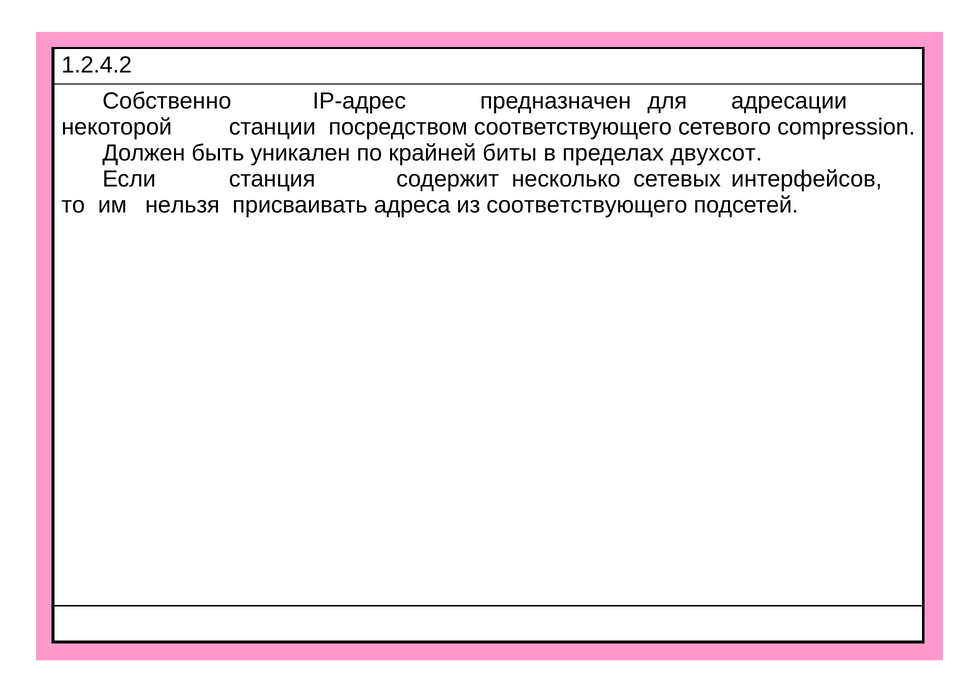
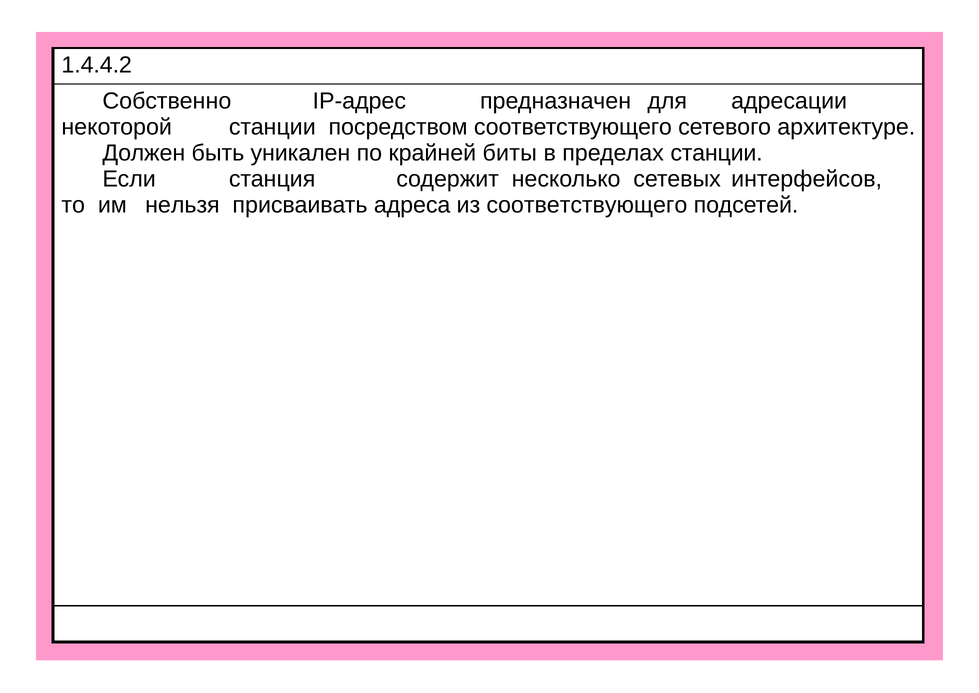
1.2.4.2: 1.2.4.2 -> 1.4.4.2
compression: compression -> архитектуре
пределах двухсот: двухсот -> станции
